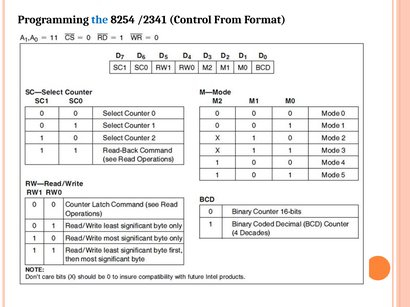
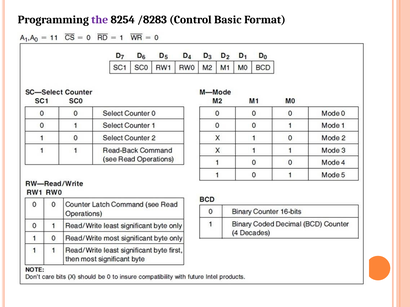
the colour: blue -> purple
/2341: /2341 -> /8283
From: From -> Basic
